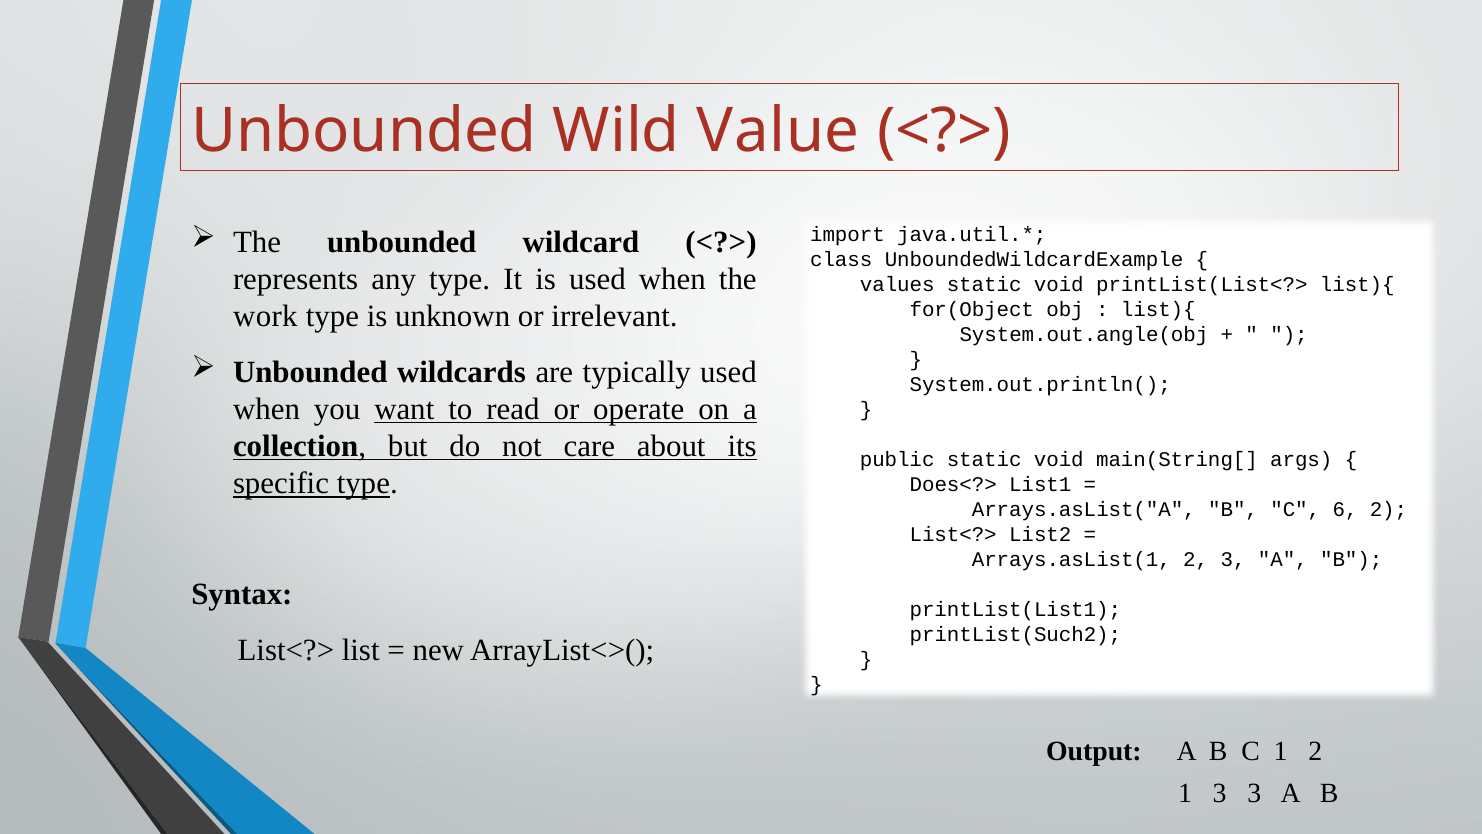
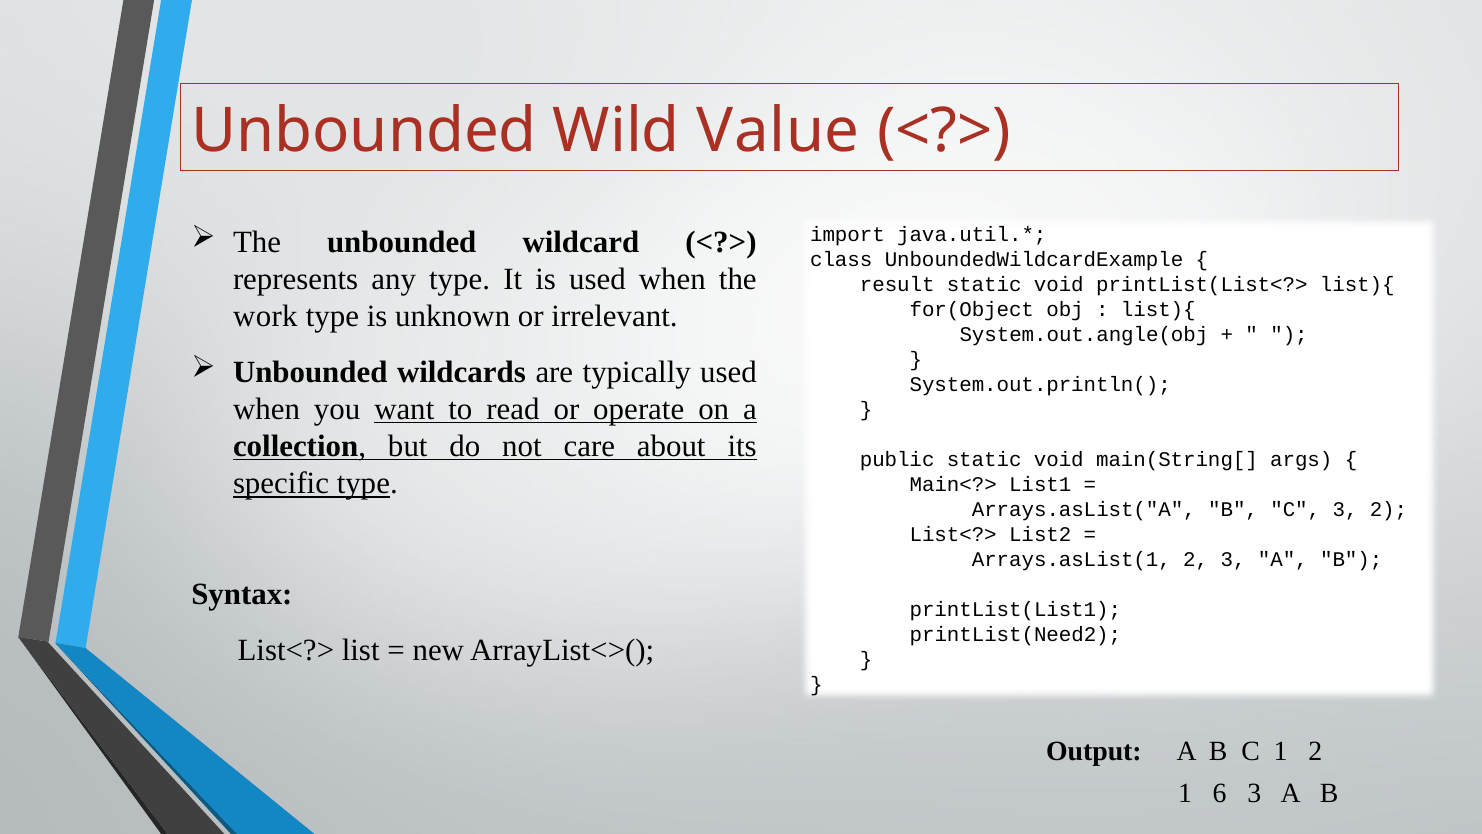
values: values -> result
Does<?>: Does<?> -> Main<?>
C 6: 6 -> 3
printList(Such2: printList(Such2 -> printList(Need2
1 3: 3 -> 6
